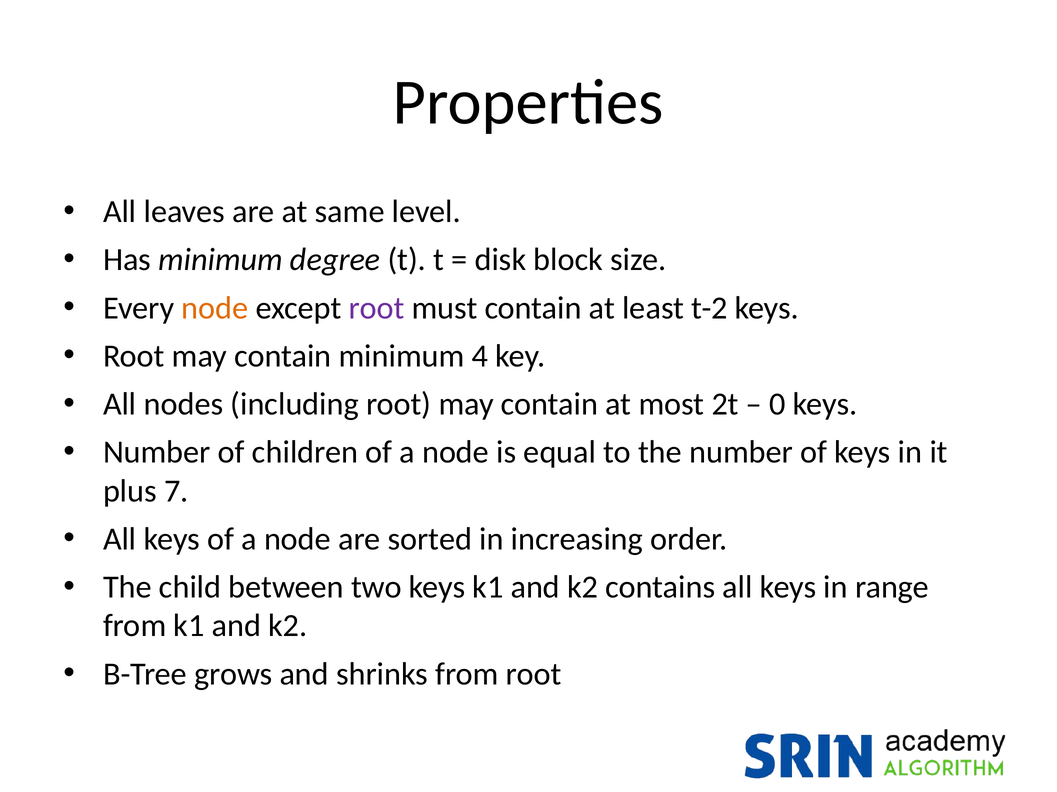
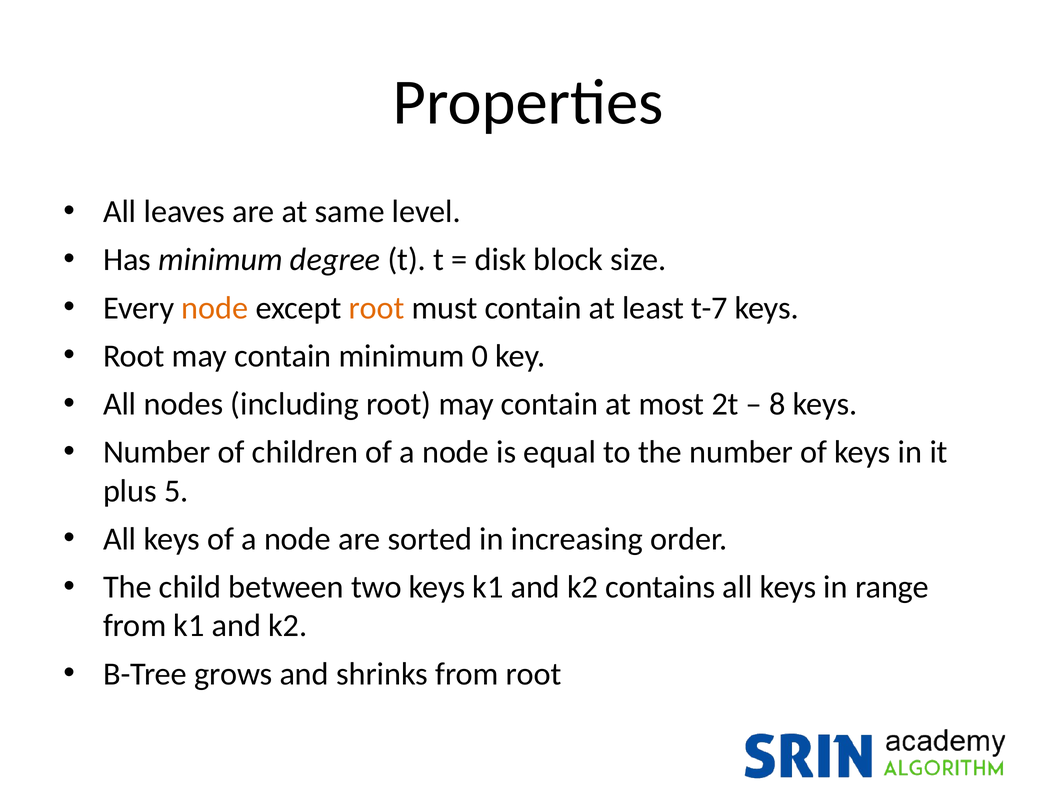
root at (377, 308) colour: purple -> orange
t-2: t-2 -> t-7
4: 4 -> 0
0: 0 -> 8
7: 7 -> 5
